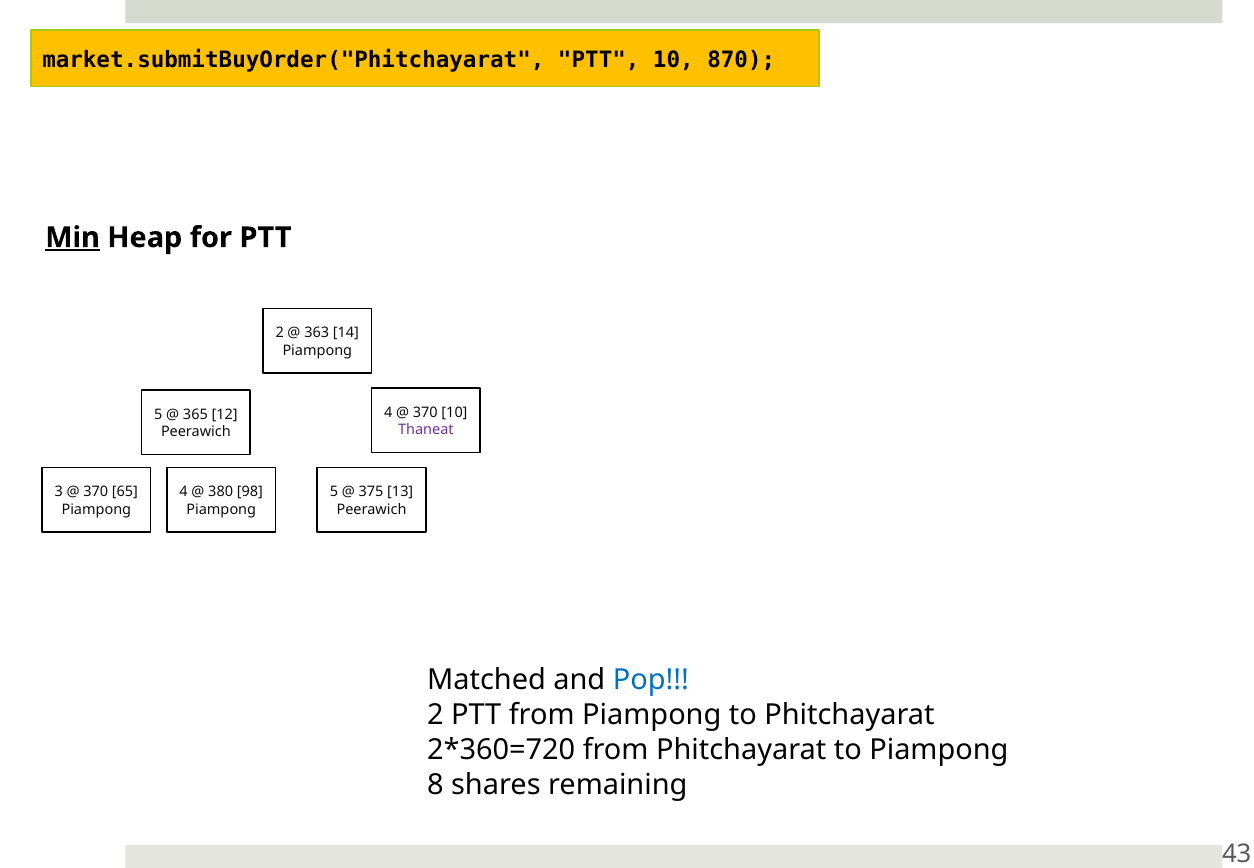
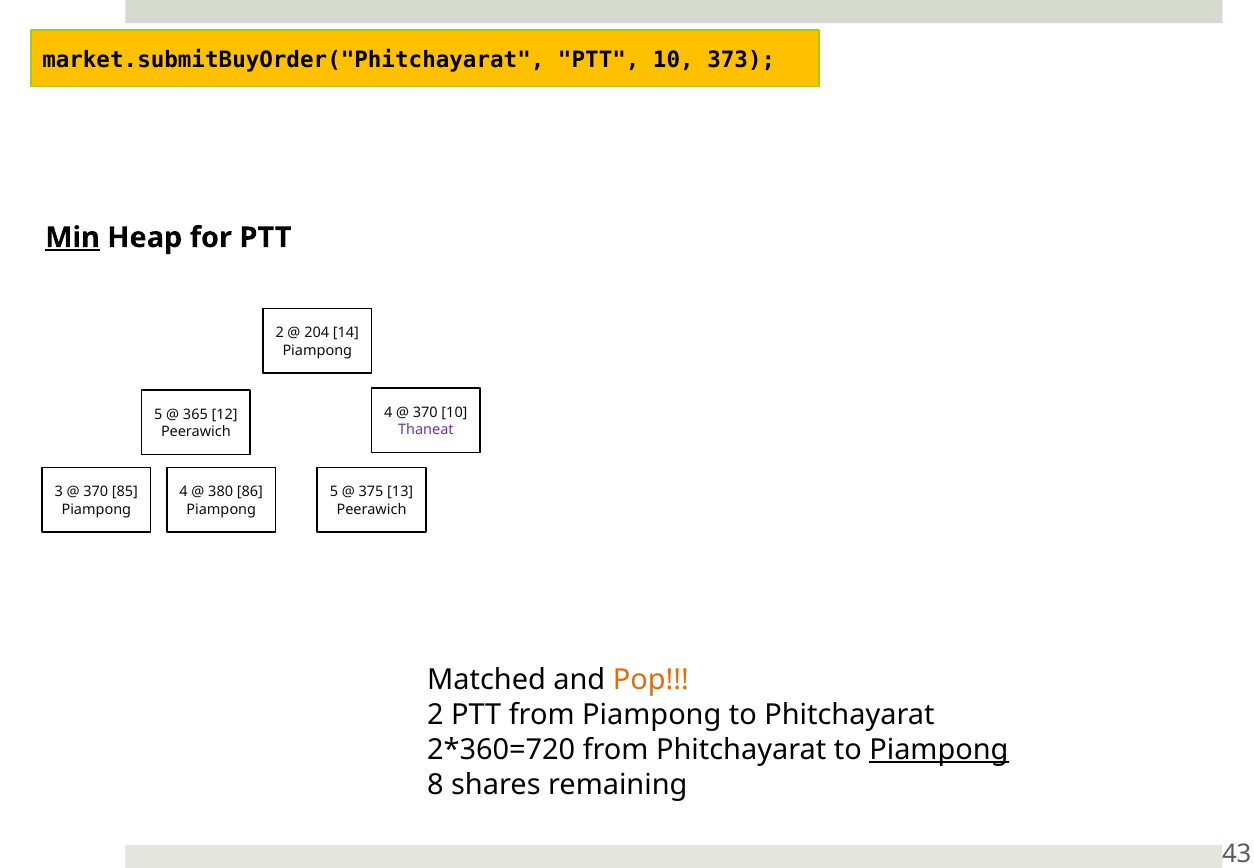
870: 870 -> 373
363: 363 -> 204
65: 65 -> 85
98: 98 -> 86
Pop colour: blue -> orange
Piampong at (939, 750) underline: none -> present
